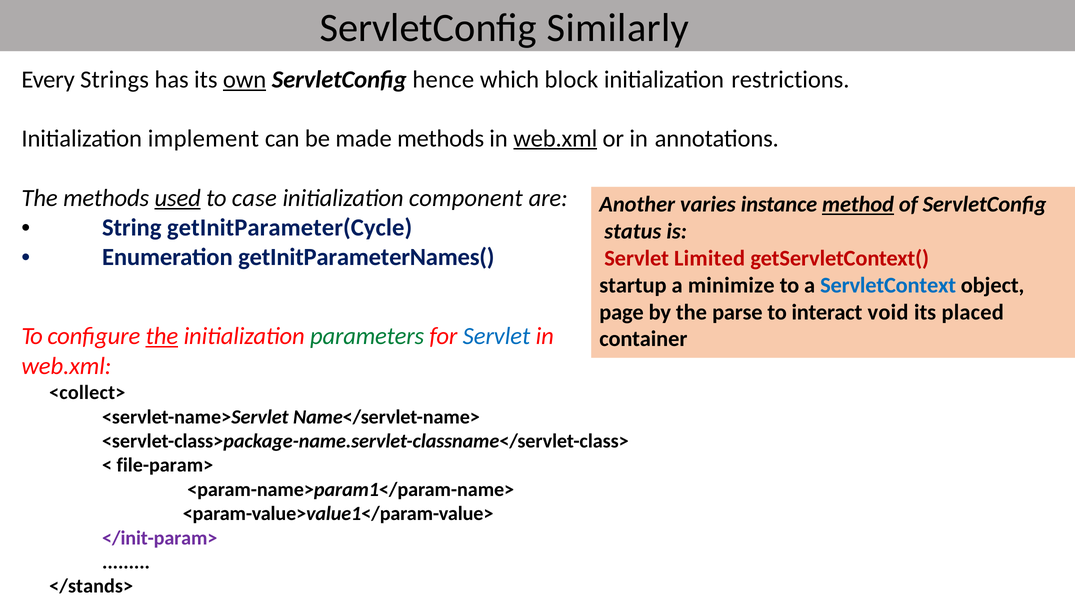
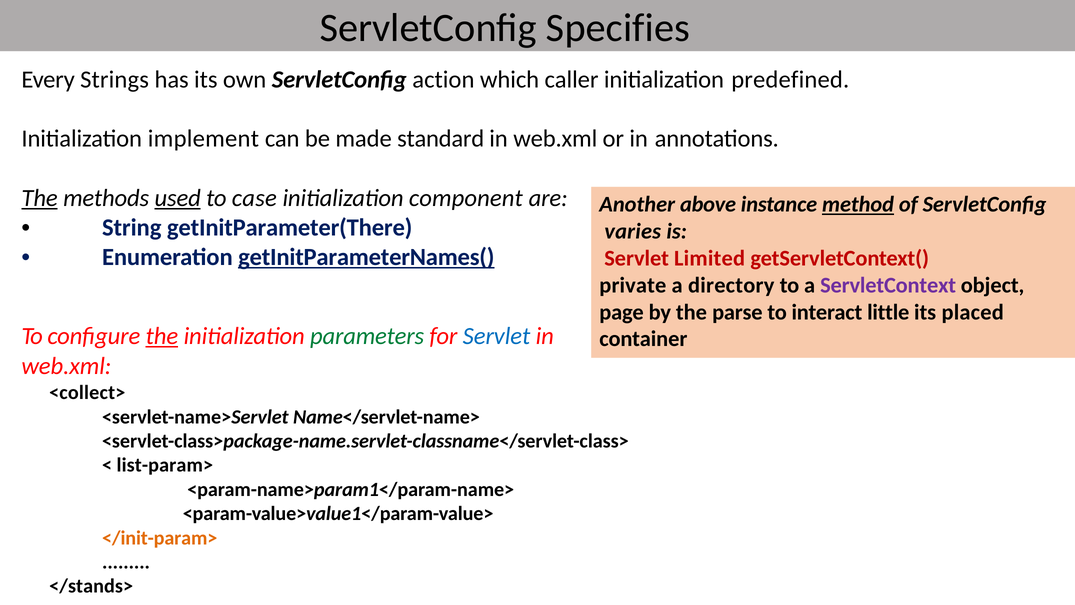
Similarly: Similarly -> Specifies
own underline: present -> none
hence: hence -> action
block: block -> caller
restrictions: restrictions -> predefined
made methods: methods -> standard
web.xml at (555, 138) underline: present -> none
The at (40, 198) underline: none -> present
varies: varies -> above
getInitParameter(Cycle: getInitParameter(Cycle -> getInitParameter(There
status: status -> varies
getInitParameterNames( underline: none -> present
startup: startup -> private
minimize: minimize -> directory
ServletContext colour: blue -> purple
void: void -> little
file-param>: file-param> -> list-param>
</init-param> colour: purple -> orange
